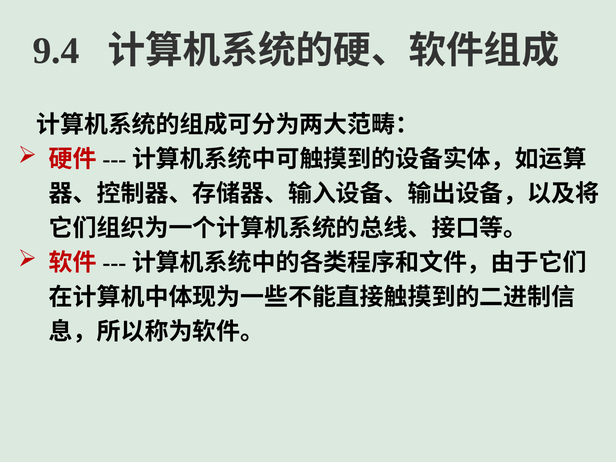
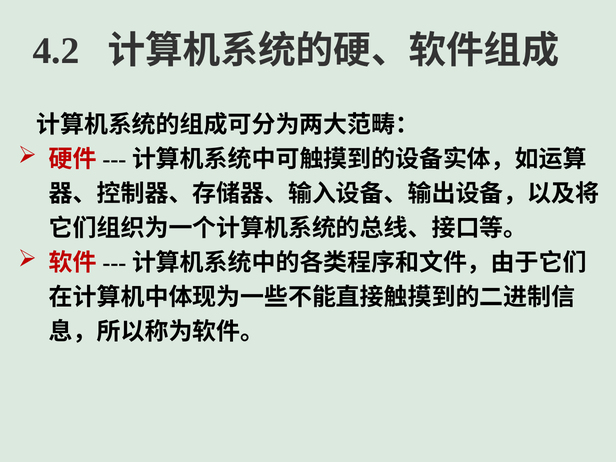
9.4: 9.4 -> 4.2
